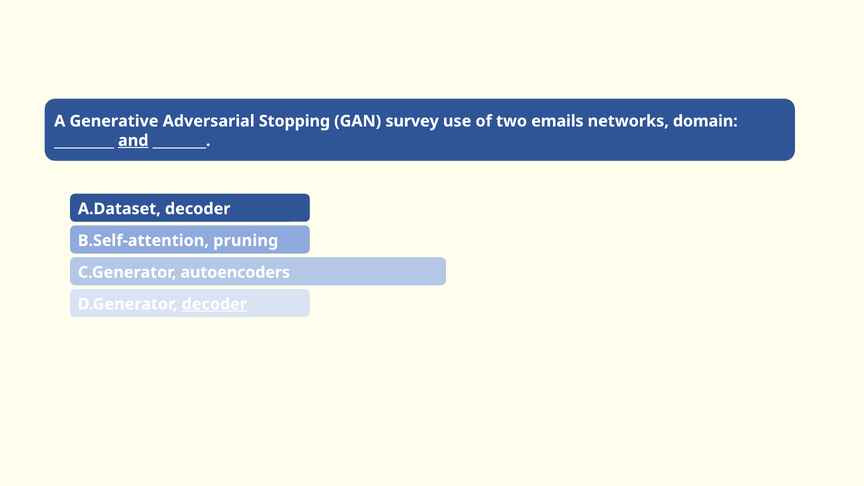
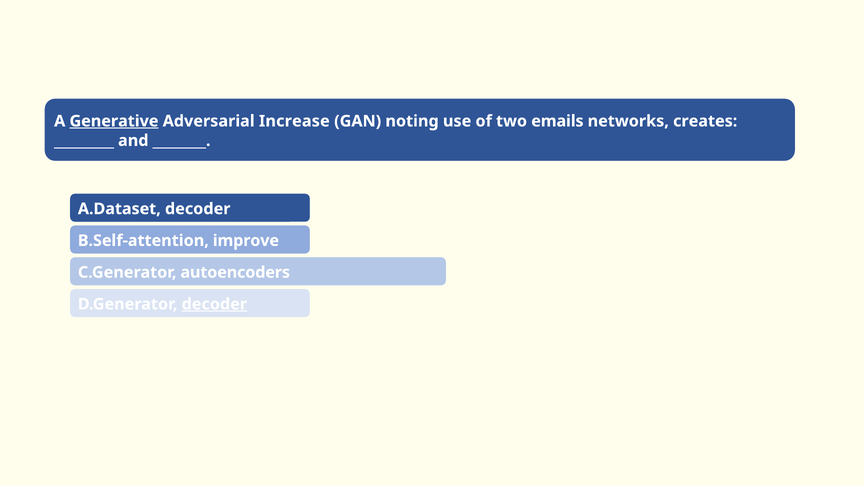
Generative underline: none -> present
Stopping: Stopping -> Increase
survey: survey -> noting
domain: domain -> creates
and underline: present -> none
pruning: pruning -> improve
